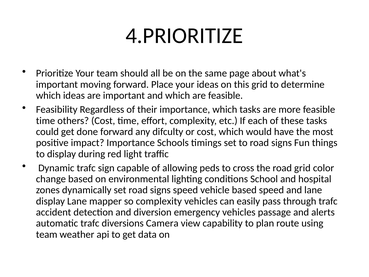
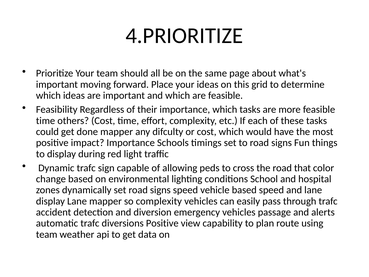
done forward: forward -> mapper
road grid: grid -> that
diversions Camera: Camera -> Positive
